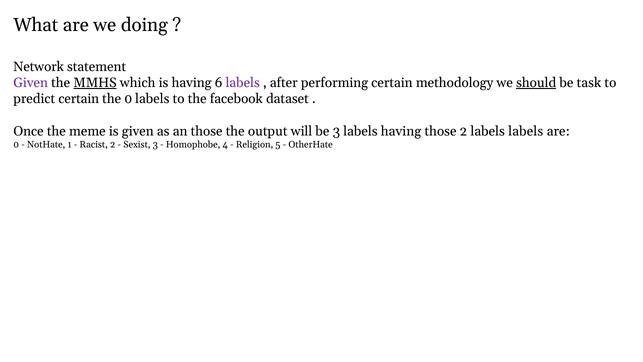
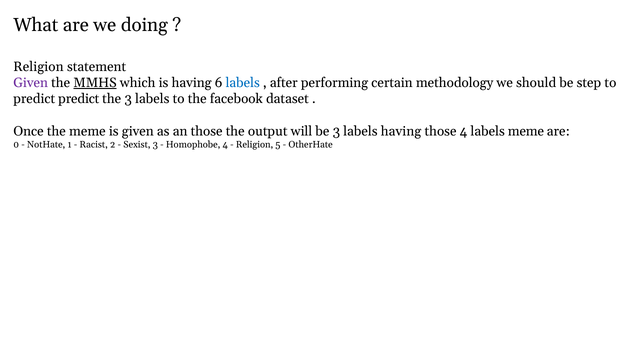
Network at (39, 67): Network -> Religion
labels at (243, 83) colour: purple -> blue
should underline: present -> none
task: task -> step
predict certain: certain -> predict
the 0: 0 -> 3
those 2: 2 -> 4
labels labels: labels -> meme
